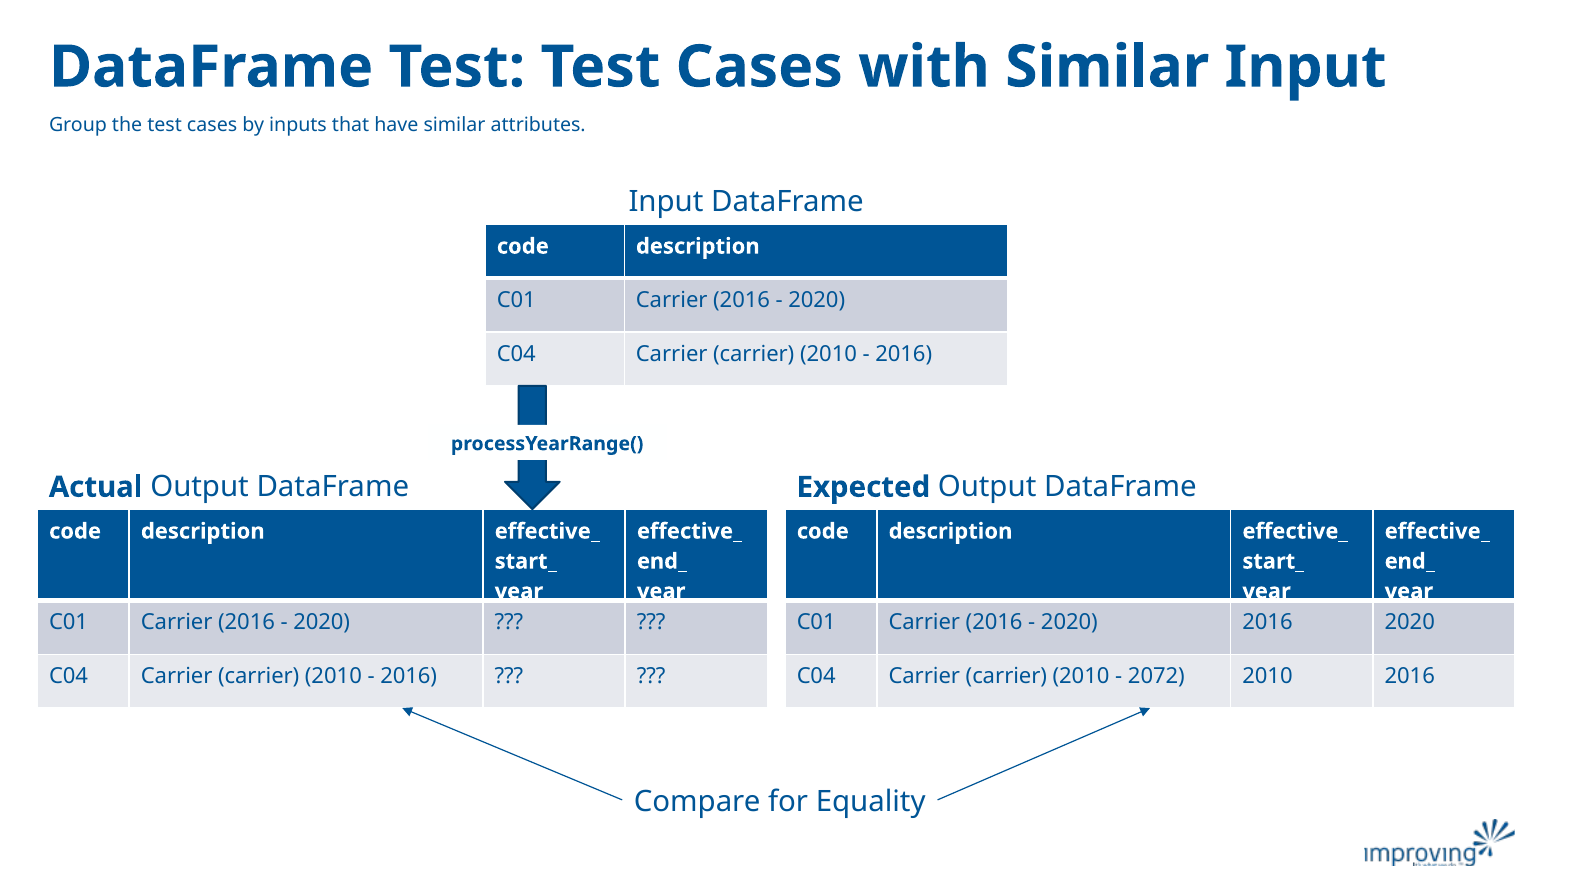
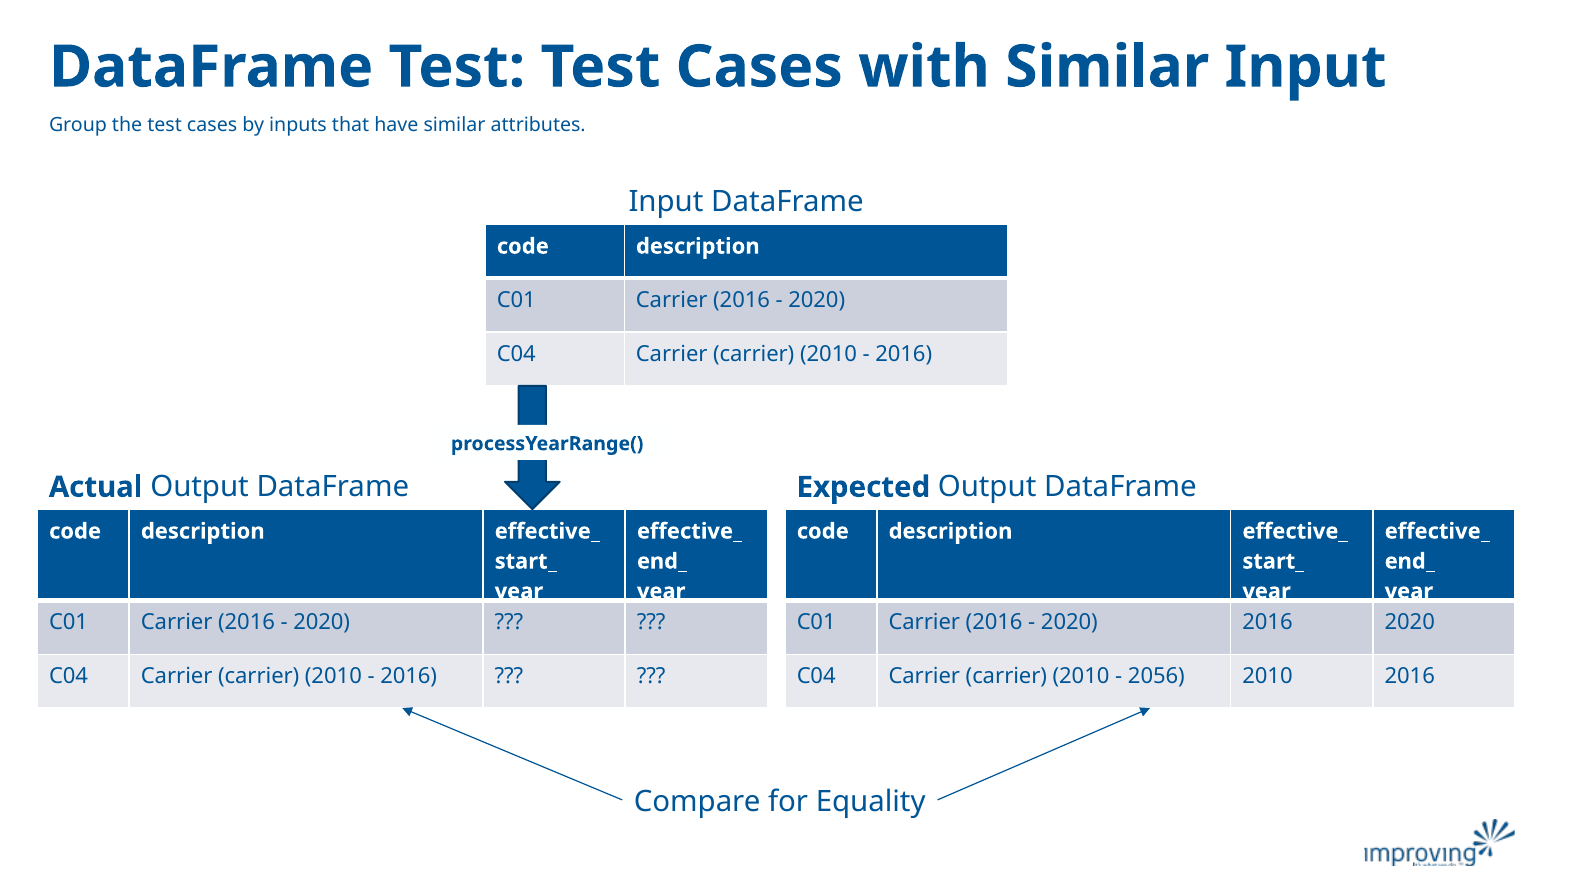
2072: 2072 -> 2056
